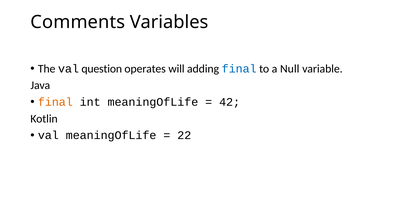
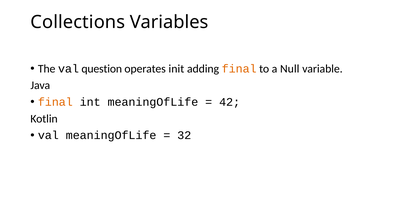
Comments: Comments -> Collections
will: will -> init
final at (239, 69) colour: blue -> orange
22: 22 -> 32
